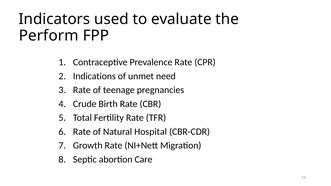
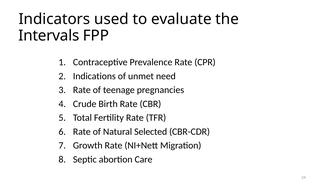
Perform: Perform -> Intervals
Hospital: Hospital -> Selected
